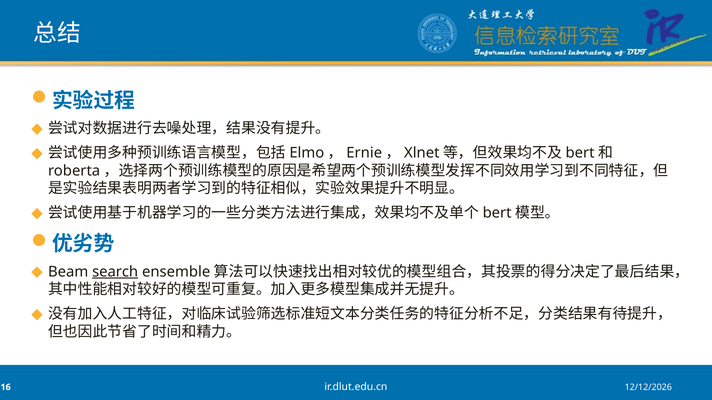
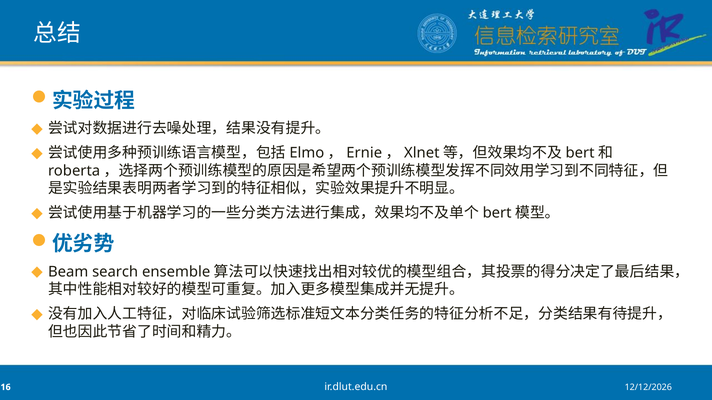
search underline: present -> none
